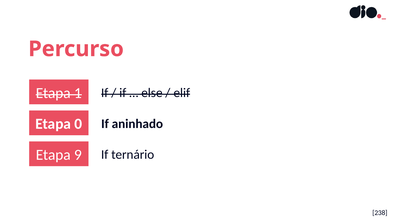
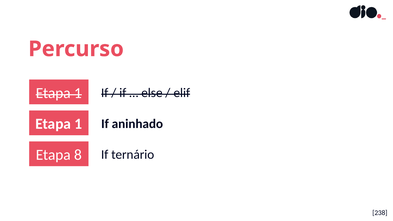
0 at (78, 124): 0 -> 1
9: 9 -> 8
